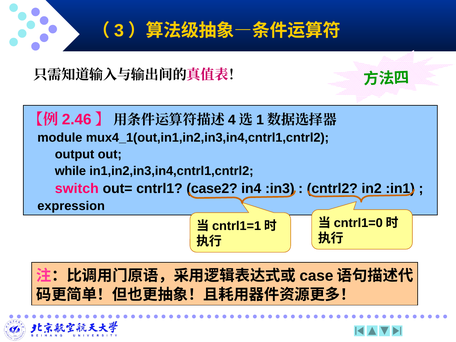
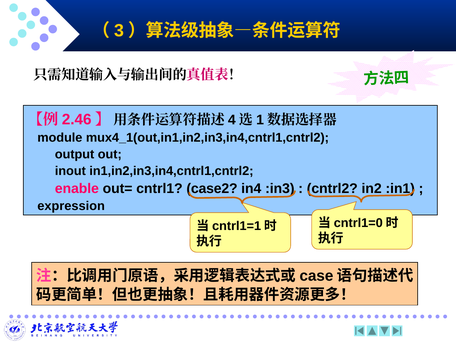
while: while -> inout
switch: switch -> enable
